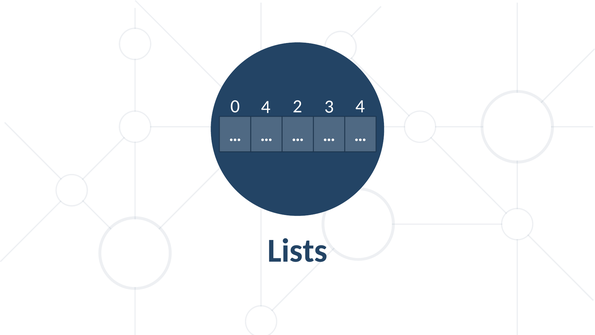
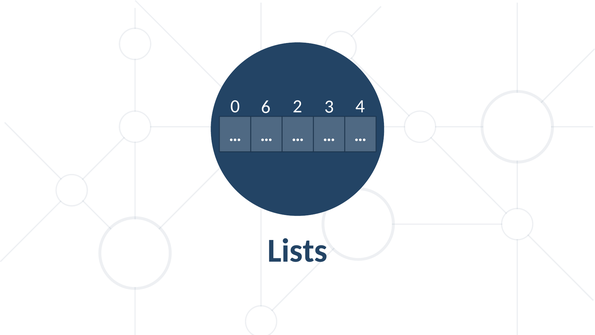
0 4: 4 -> 6
